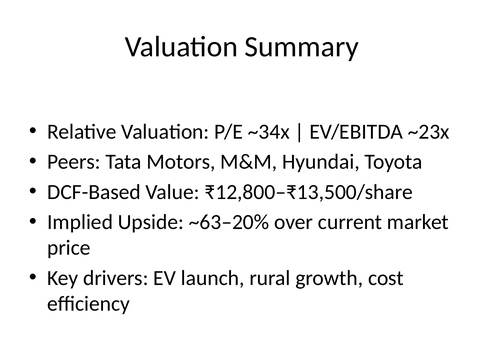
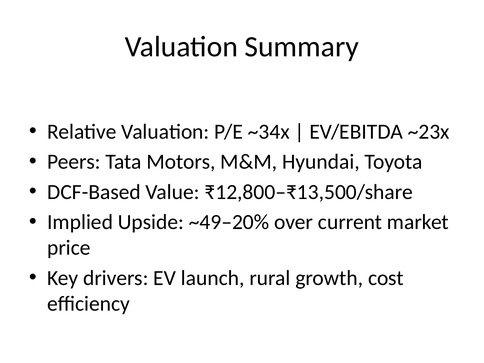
~63–20%: ~63–20% -> ~49–20%
